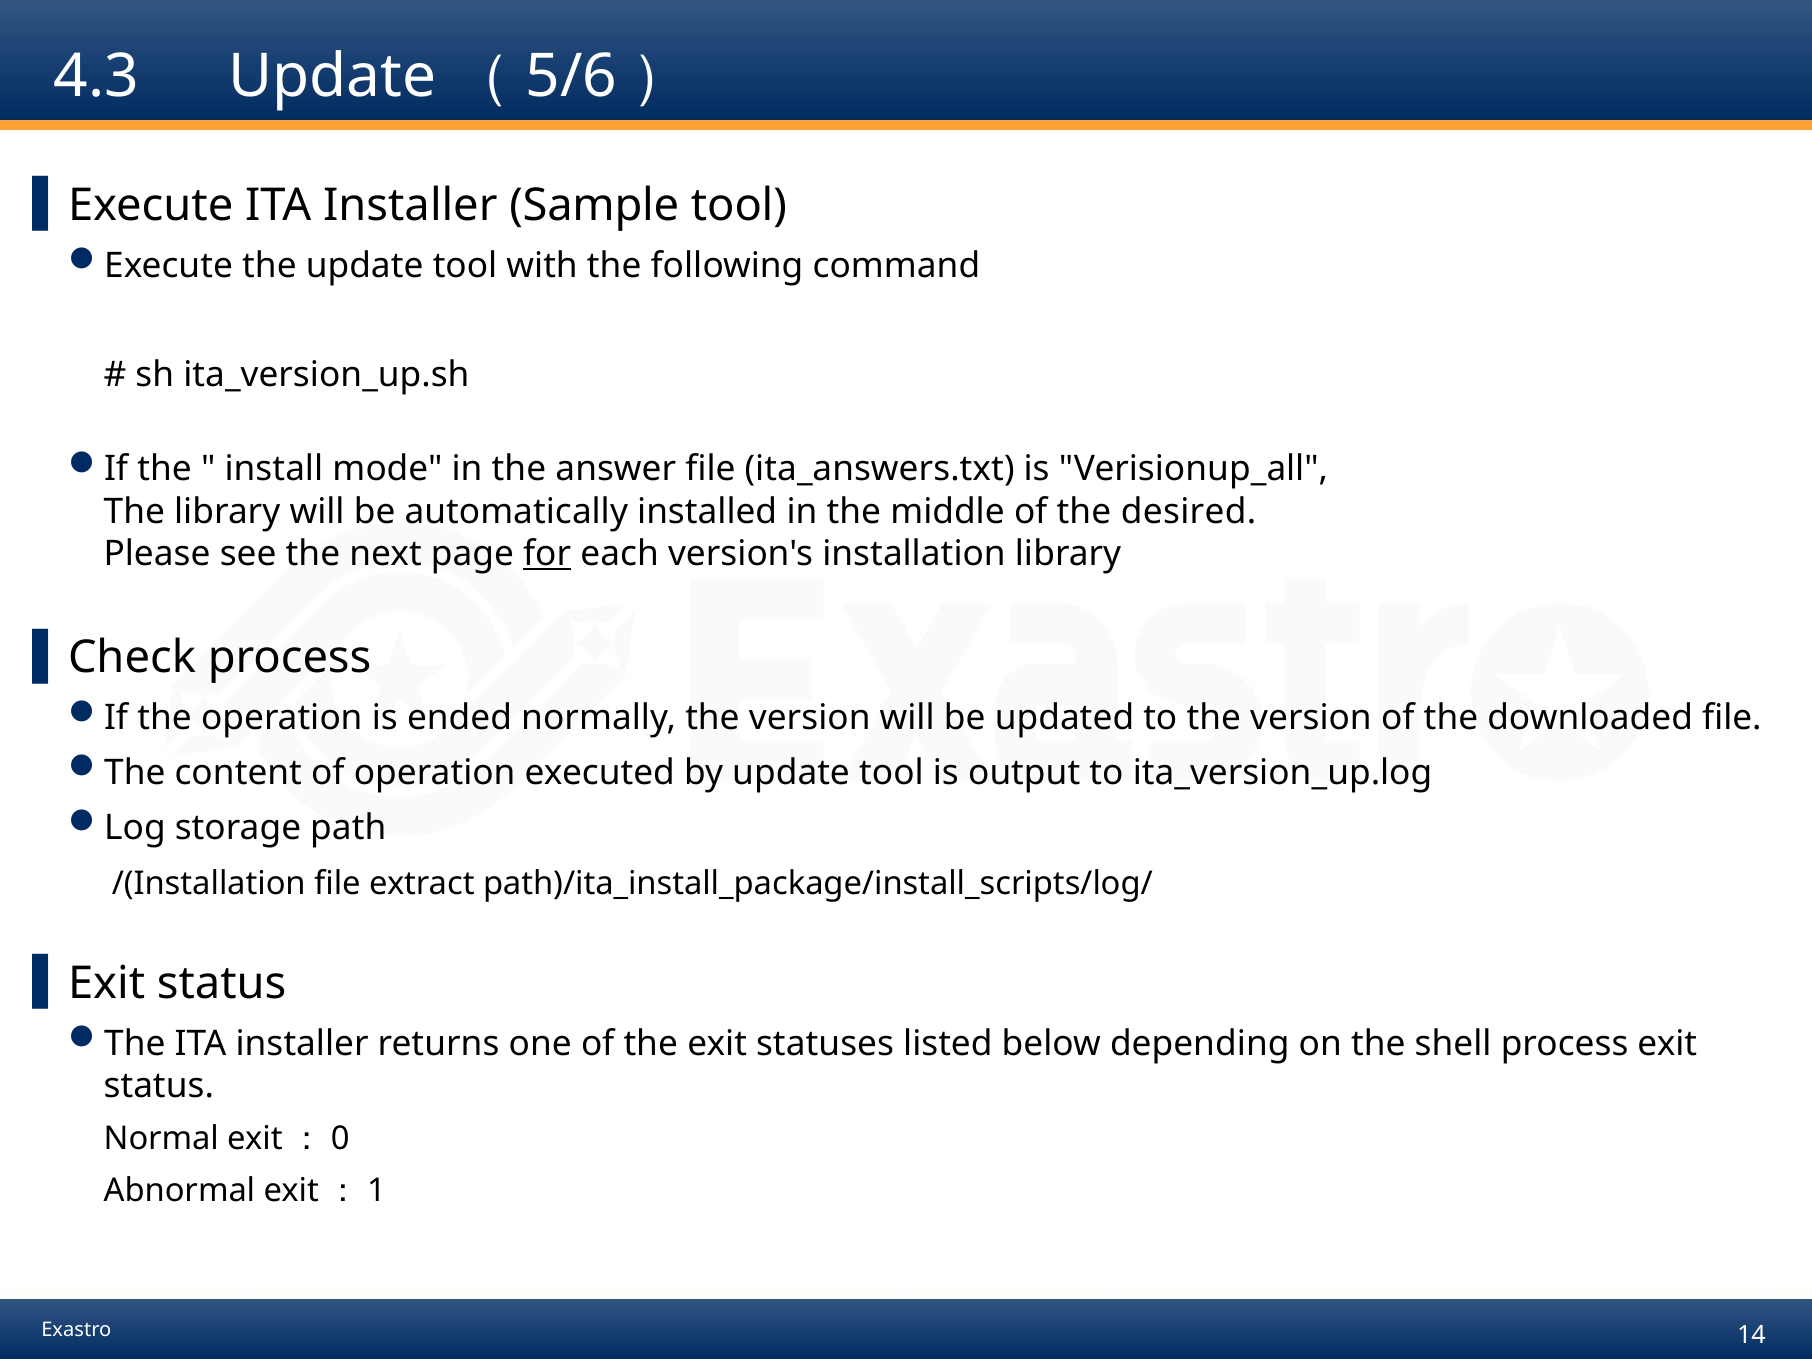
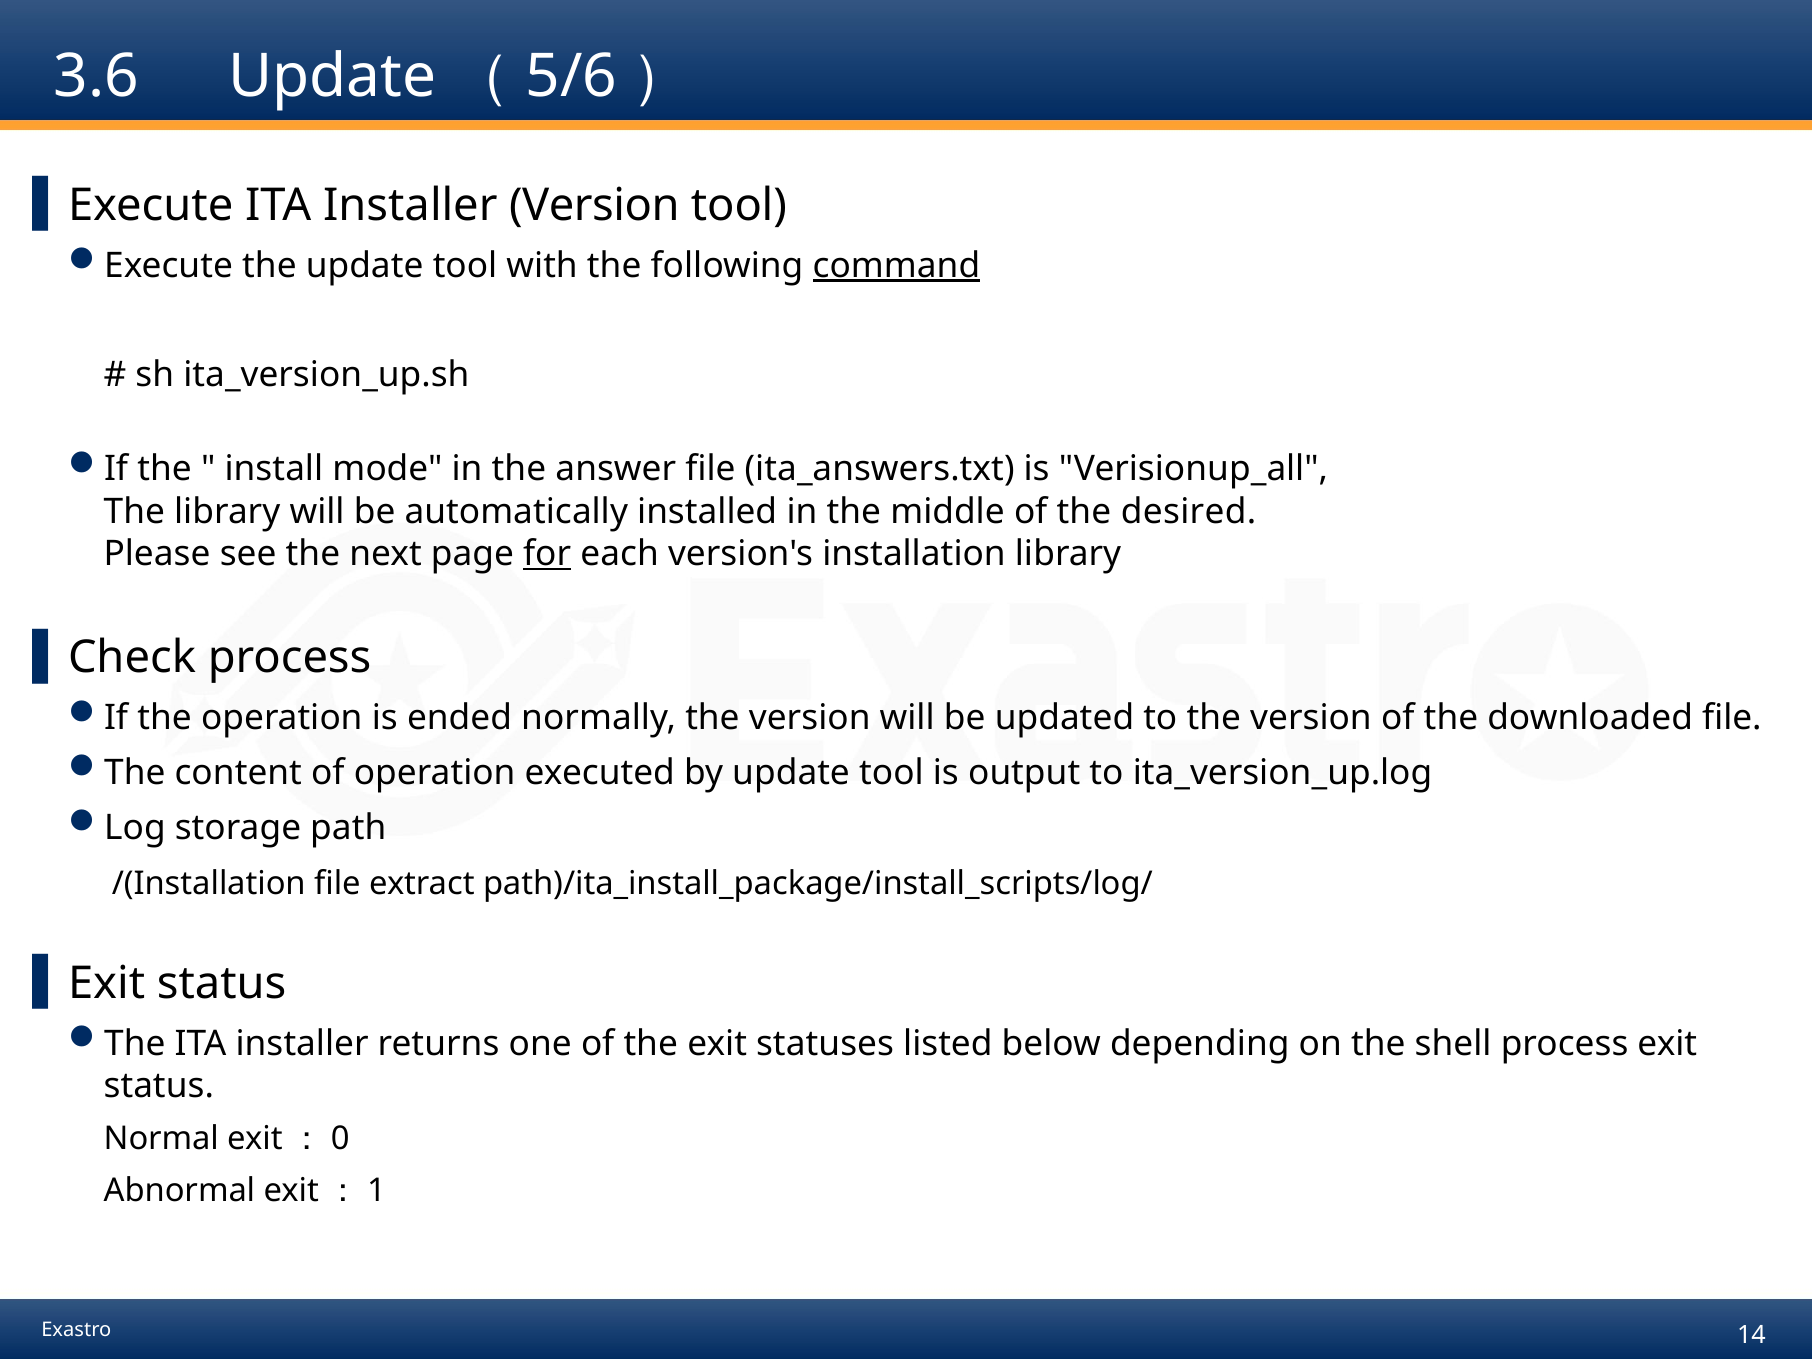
4.3: 4.3 -> 3.6
Installer Sample: Sample -> Version
command underline: none -> present
